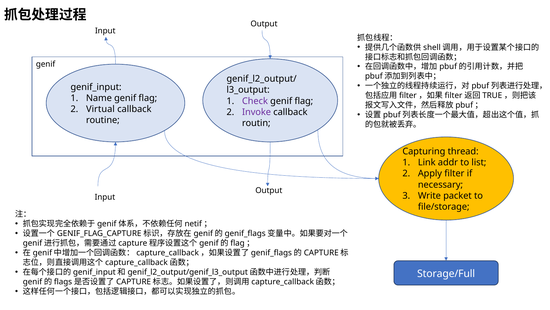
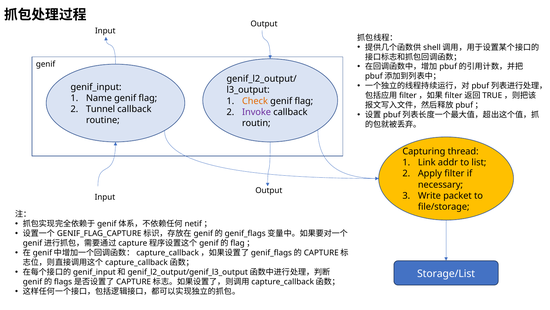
Check colour: purple -> orange
Virtual: Virtual -> Tunnel
Storage/Full: Storage/Full -> Storage/List
